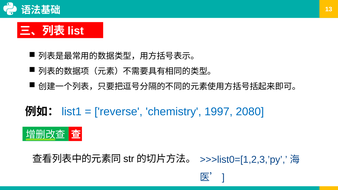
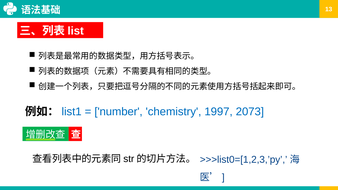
reverse: reverse -> number
2080: 2080 -> 2073
